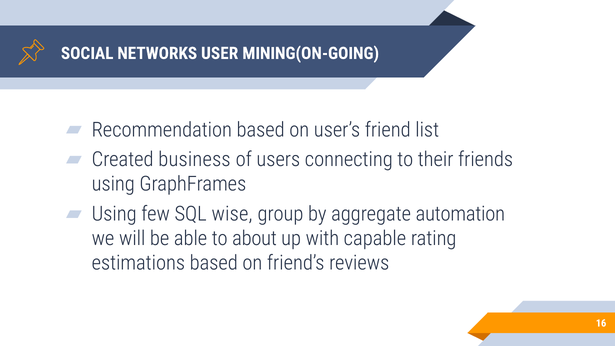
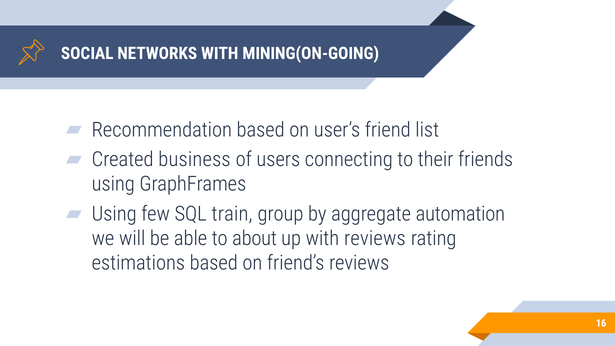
NETWORKS USER: USER -> WITH
wise: wise -> train
with capable: capable -> reviews
